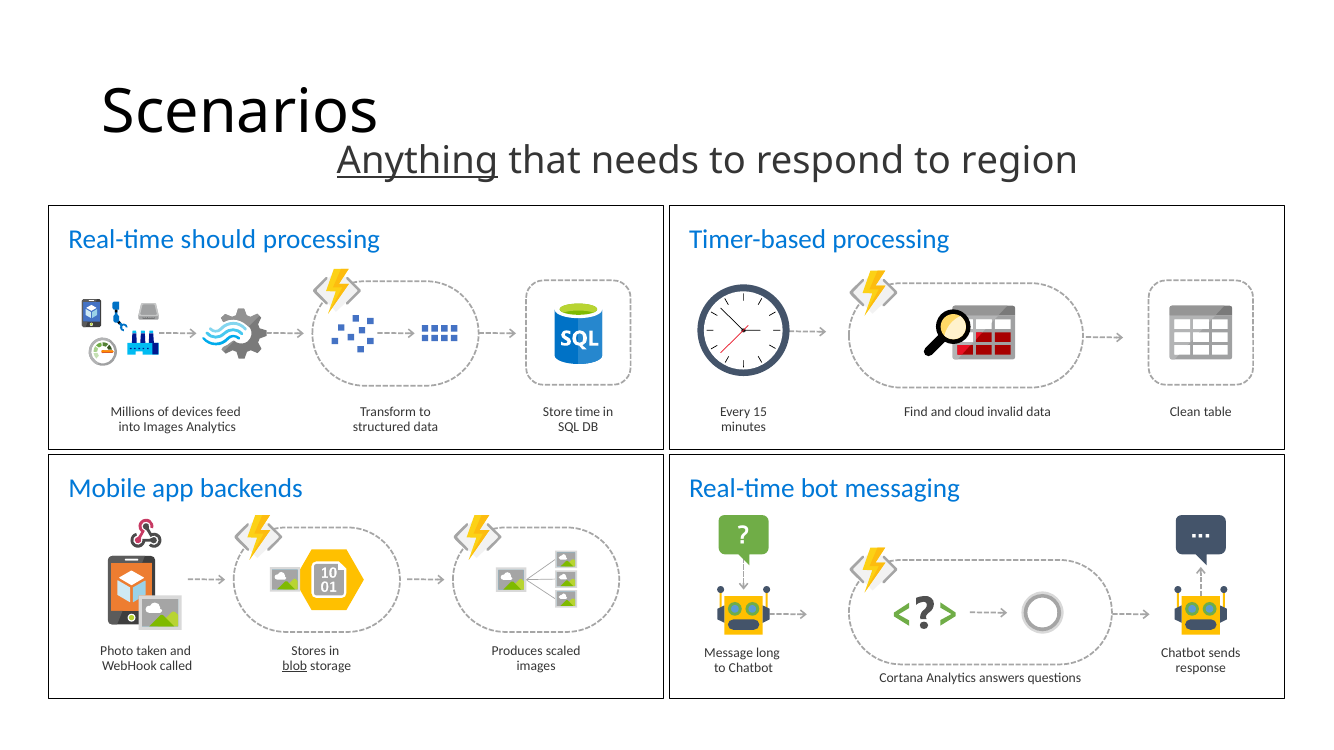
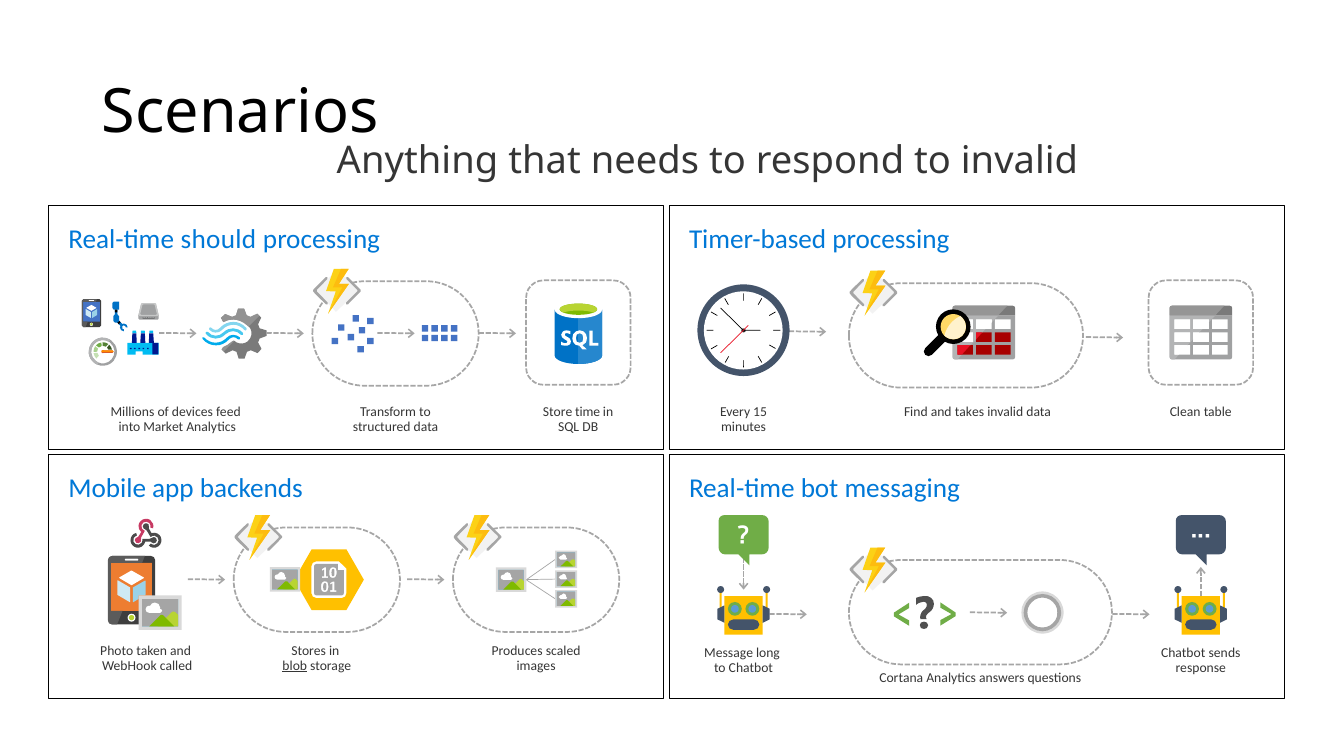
Anything underline: present -> none
to region: region -> invalid
cloud: cloud -> takes
into Images: Images -> Market
